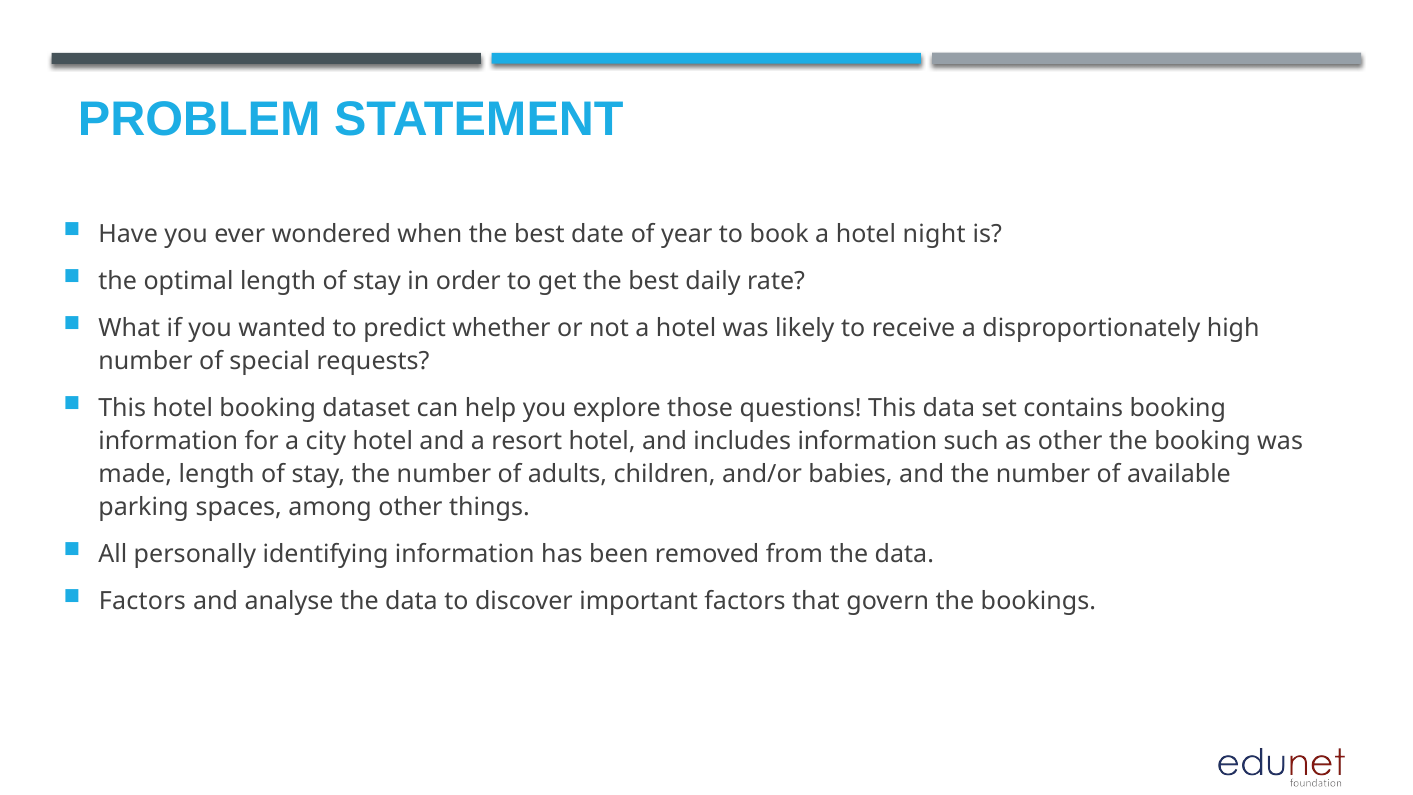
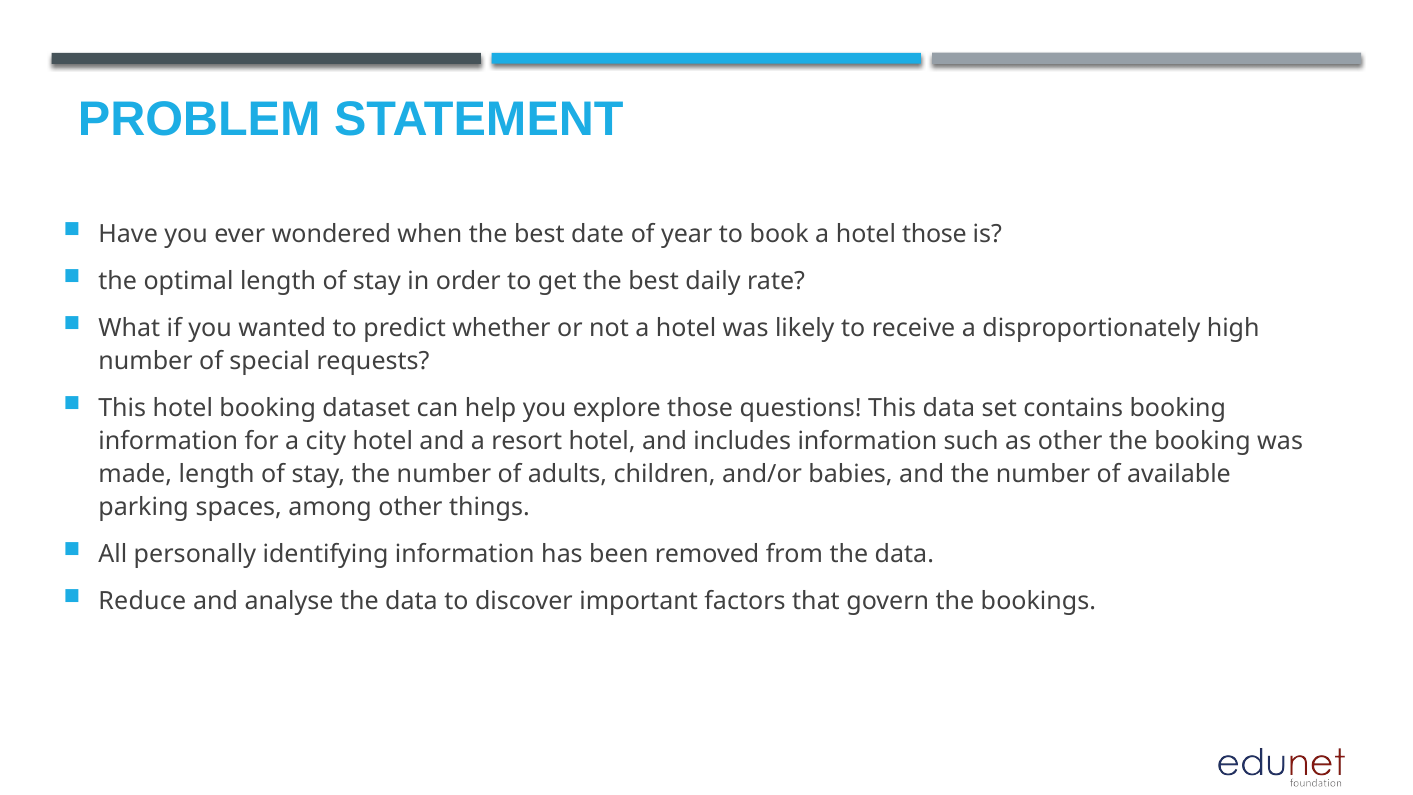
hotel night: night -> those
Factors at (142, 601): Factors -> Reduce
